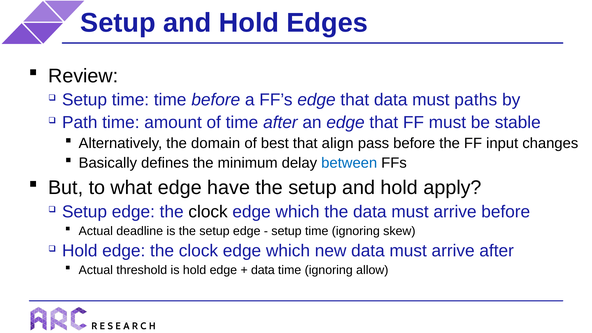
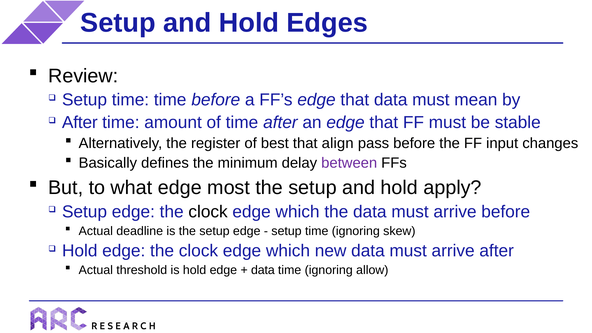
paths: paths -> mean
Path at (80, 123): Path -> After
domain: domain -> register
between colour: blue -> purple
have: have -> most
